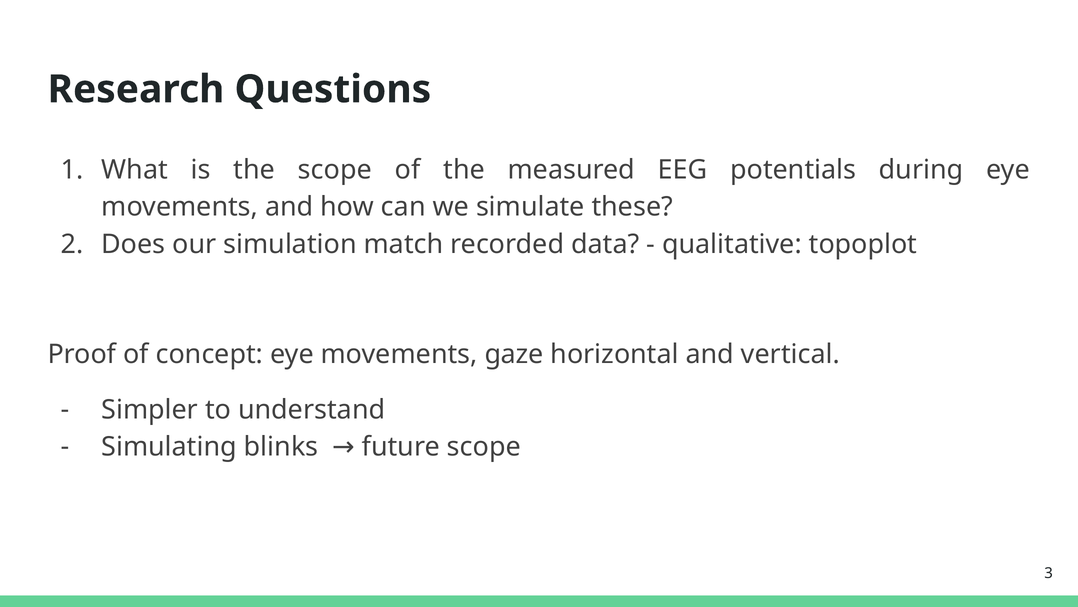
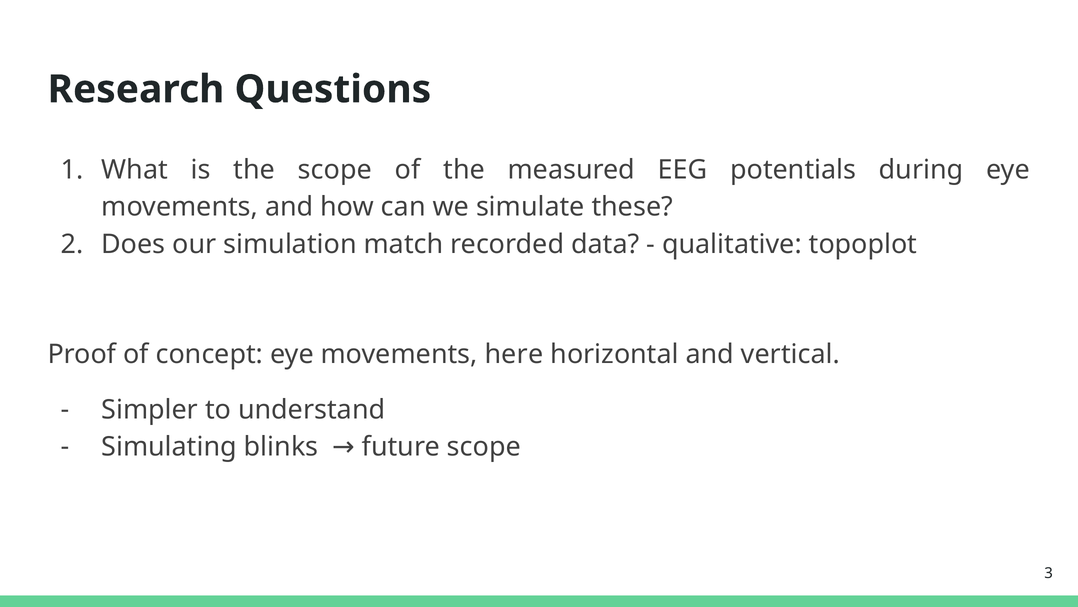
gaze: gaze -> here
